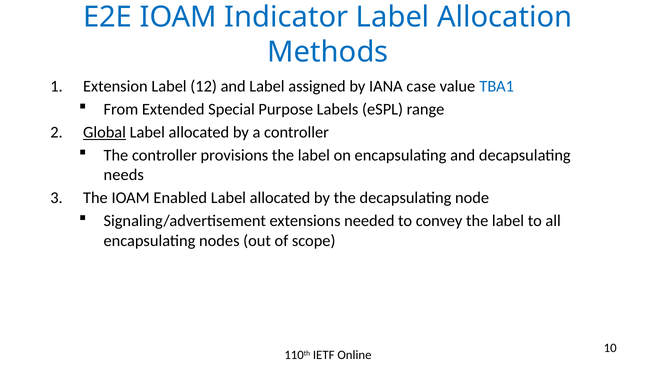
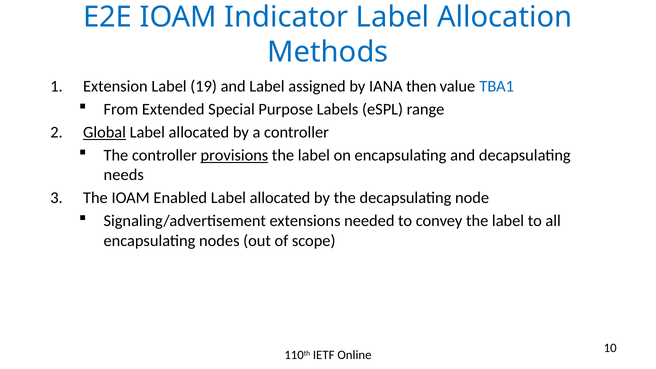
12: 12 -> 19
case: case -> then
provisions underline: none -> present
